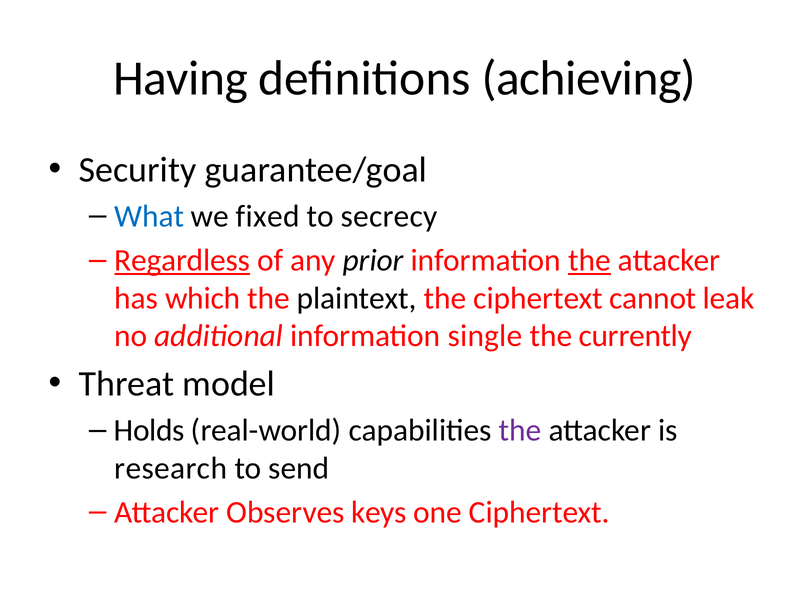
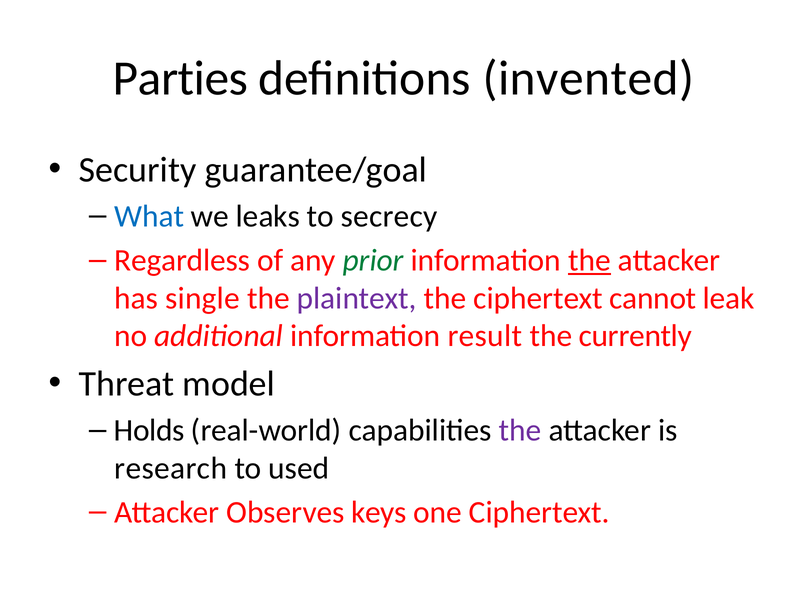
Having: Having -> Parties
achieving: achieving -> invented
fixed: fixed -> leaks
Regardless underline: present -> none
prior colour: black -> green
which: which -> single
plaintext colour: black -> purple
single: single -> result
send: send -> used
